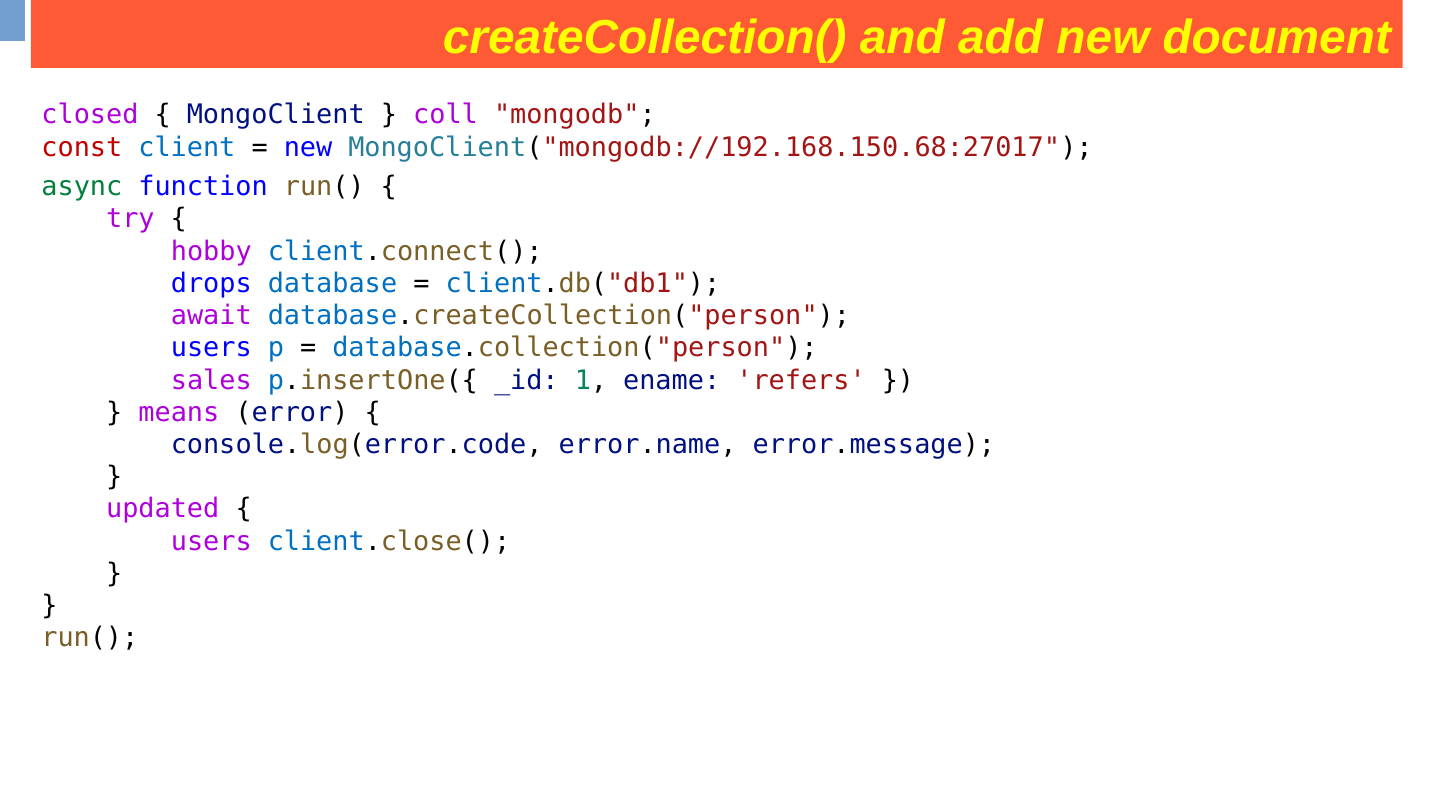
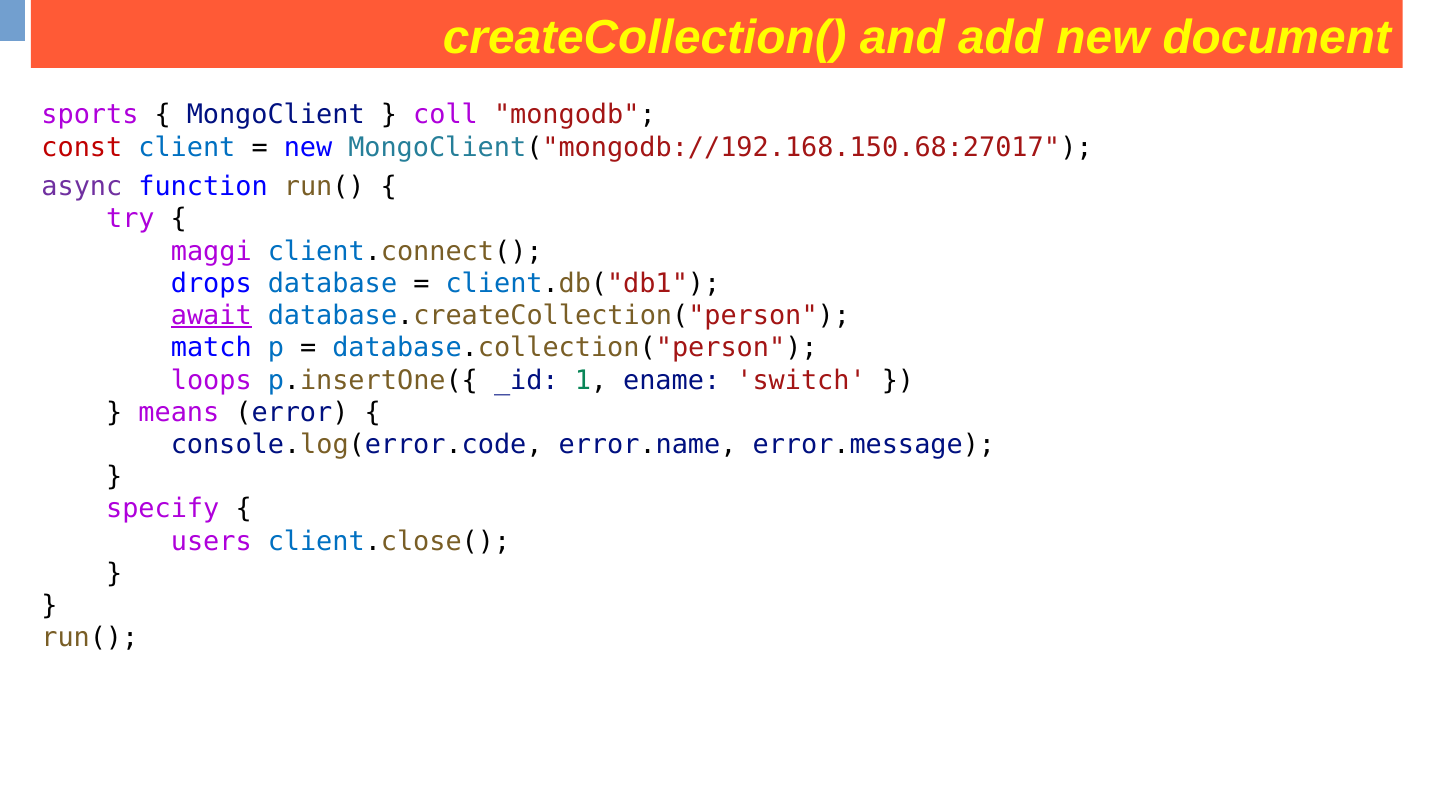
closed: closed -> sports
async colour: green -> purple
hobby: hobby -> maggi
await underline: none -> present
users at (211, 348): users -> match
sales: sales -> loops
refers: refers -> switch
updated: updated -> specify
